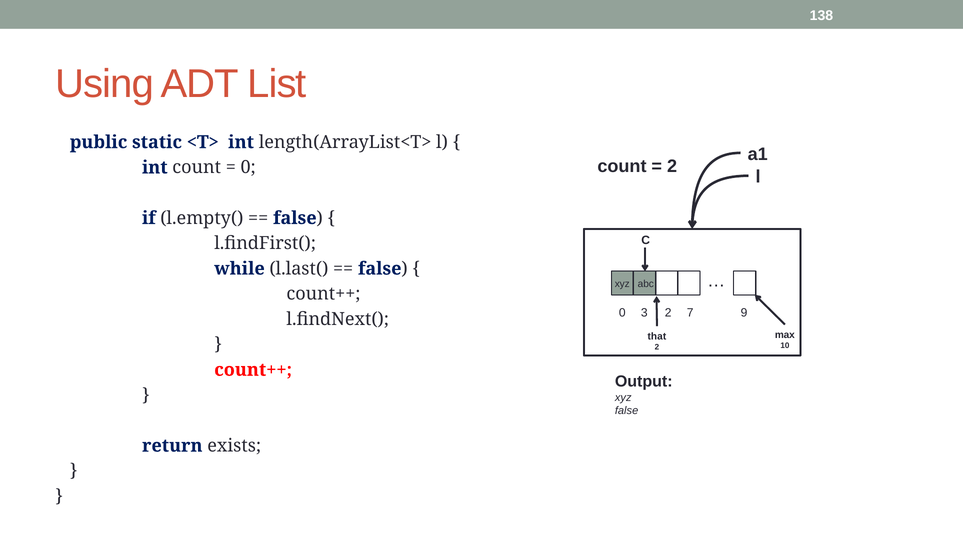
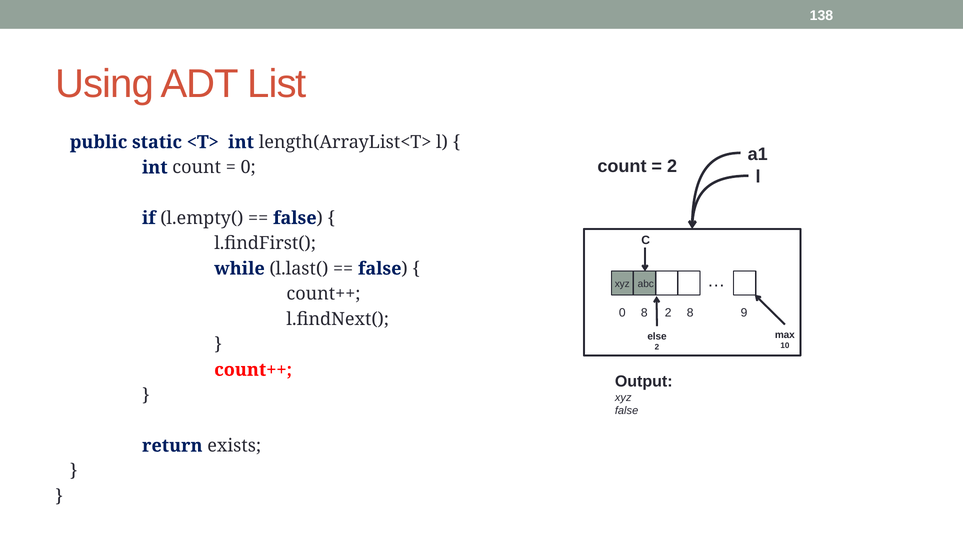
0 3: 3 -> 8
2 7: 7 -> 8
that: that -> else
